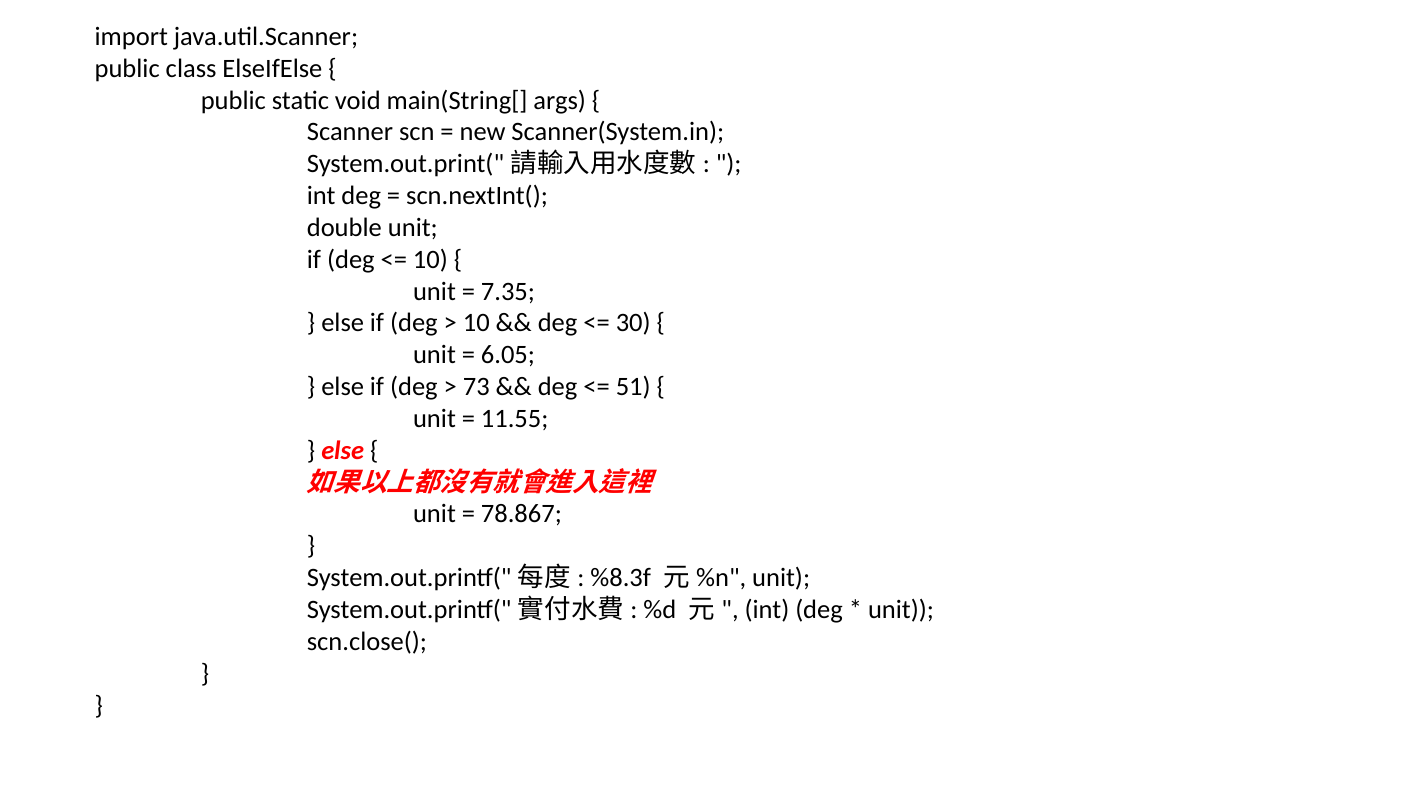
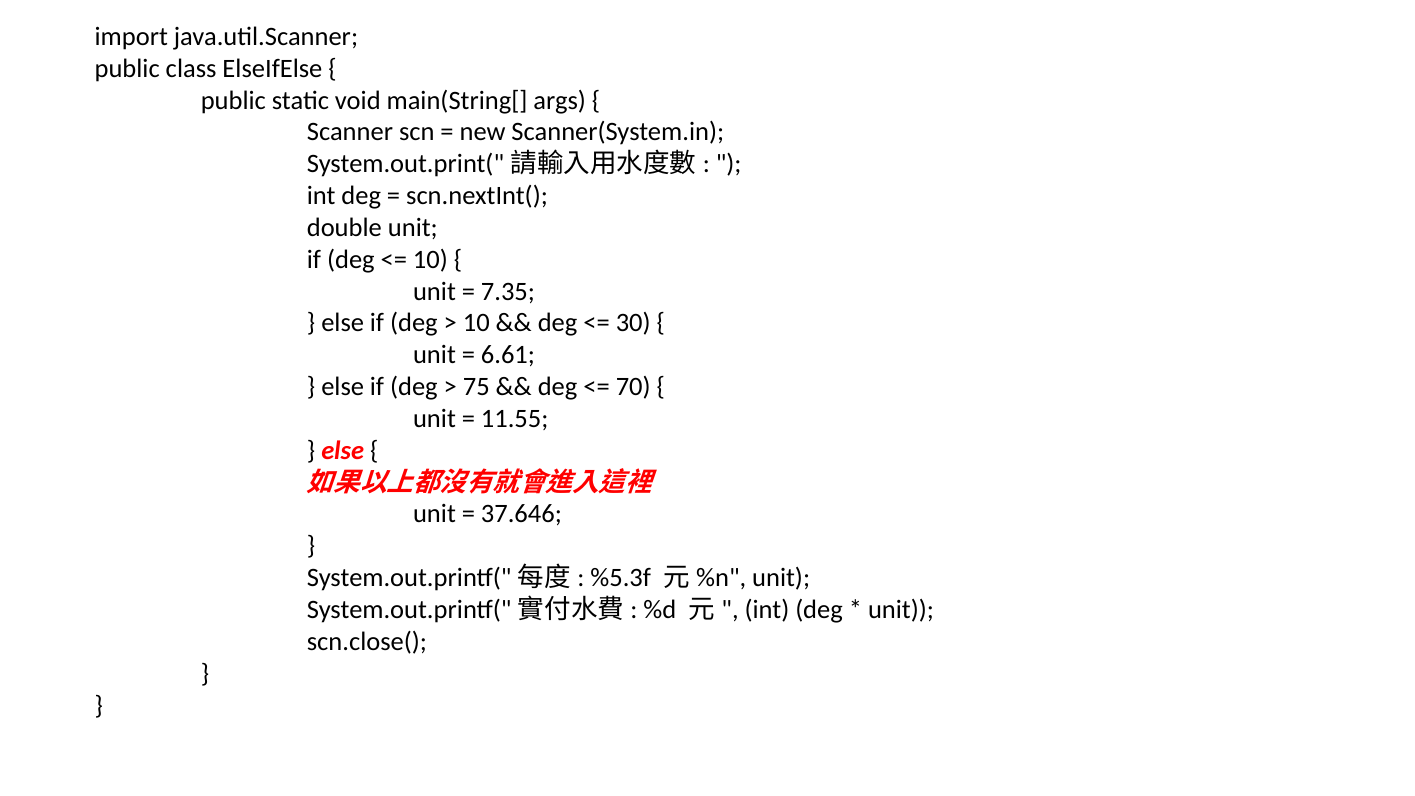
6.05: 6.05 -> 6.61
73: 73 -> 75
51: 51 -> 70
78.867: 78.867 -> 37.646
%8.3f: %8.3f -> %5.3f
